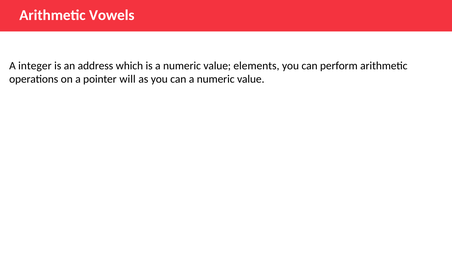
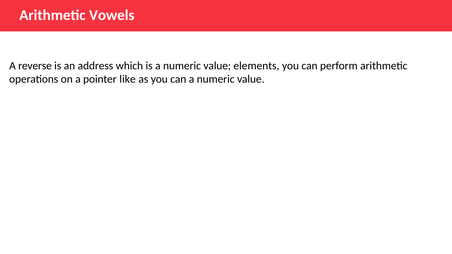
integer: integer -> reverse
will: will -> like
